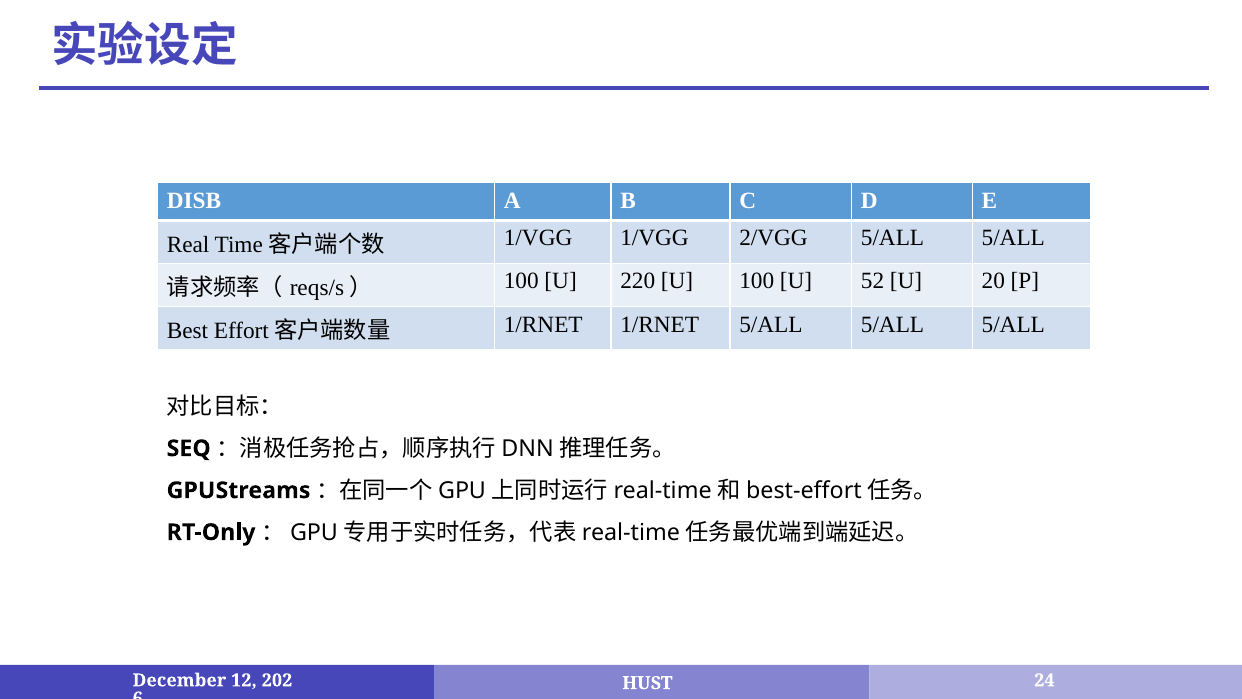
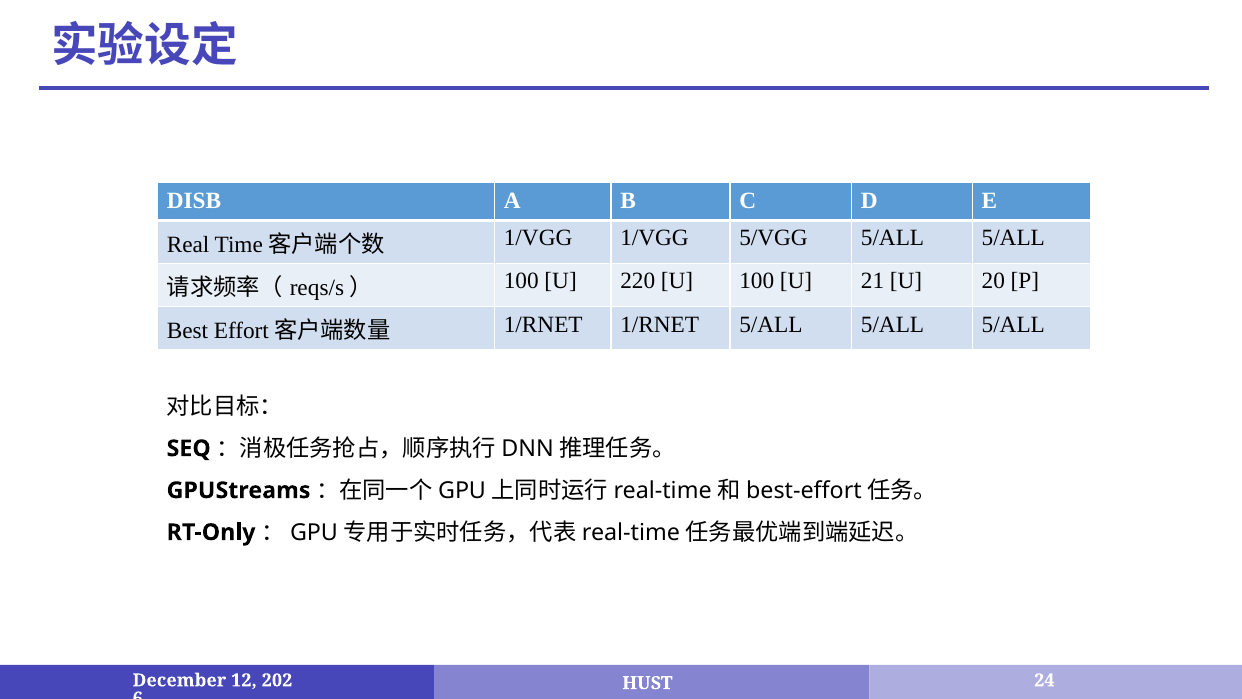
2/VGG: 2/VGG -> 5/VGG
52: 52 -> 21
